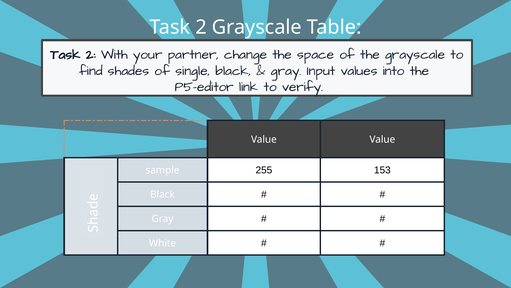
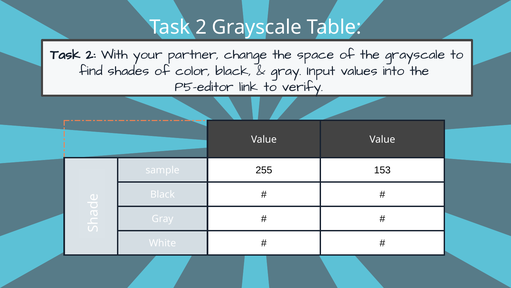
single: single -> color
